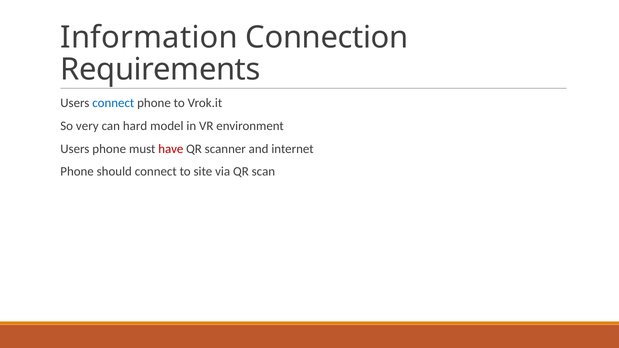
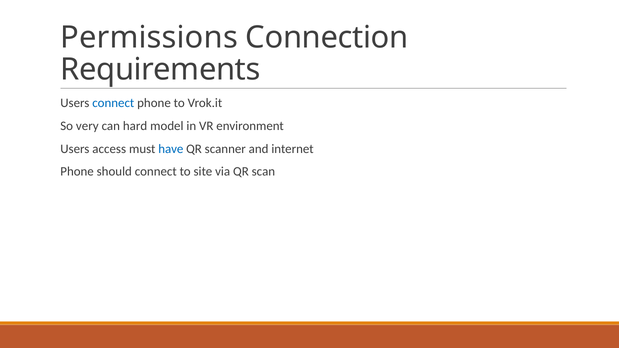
Information: Information -> Permissions
Users phone: phone -> access
have colour: red -> blue
